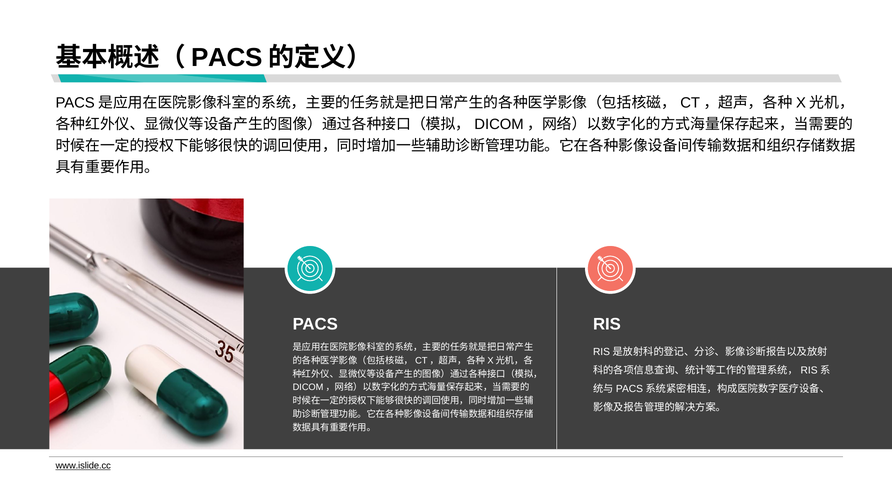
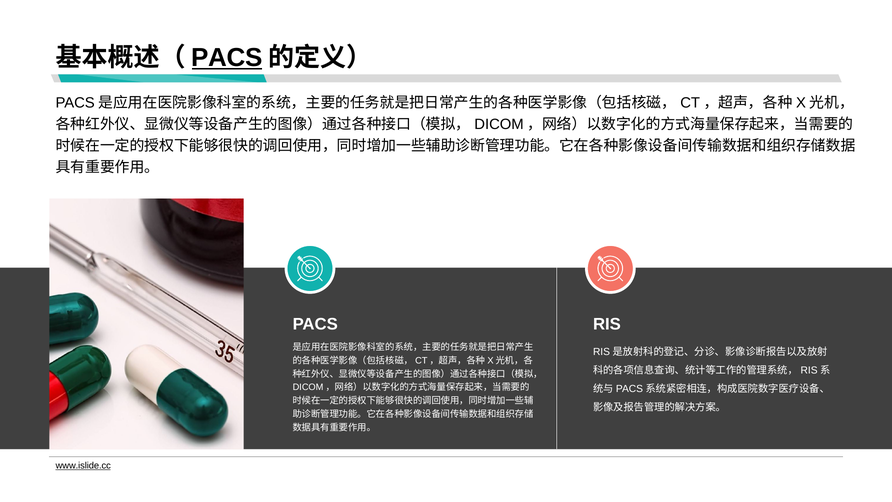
PACS at (227, 58) underline: none -> present
